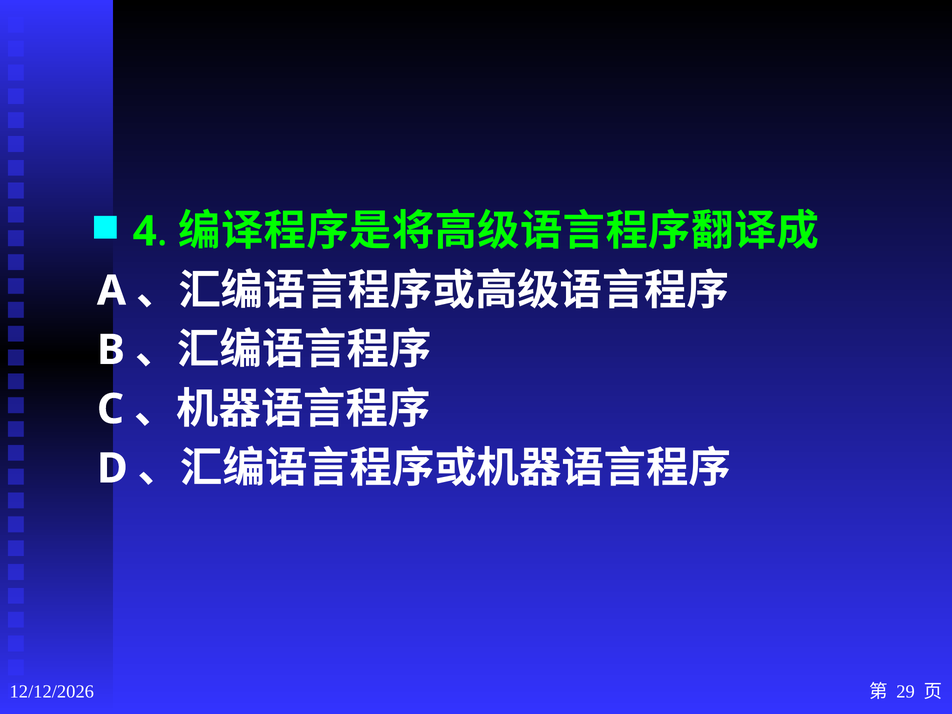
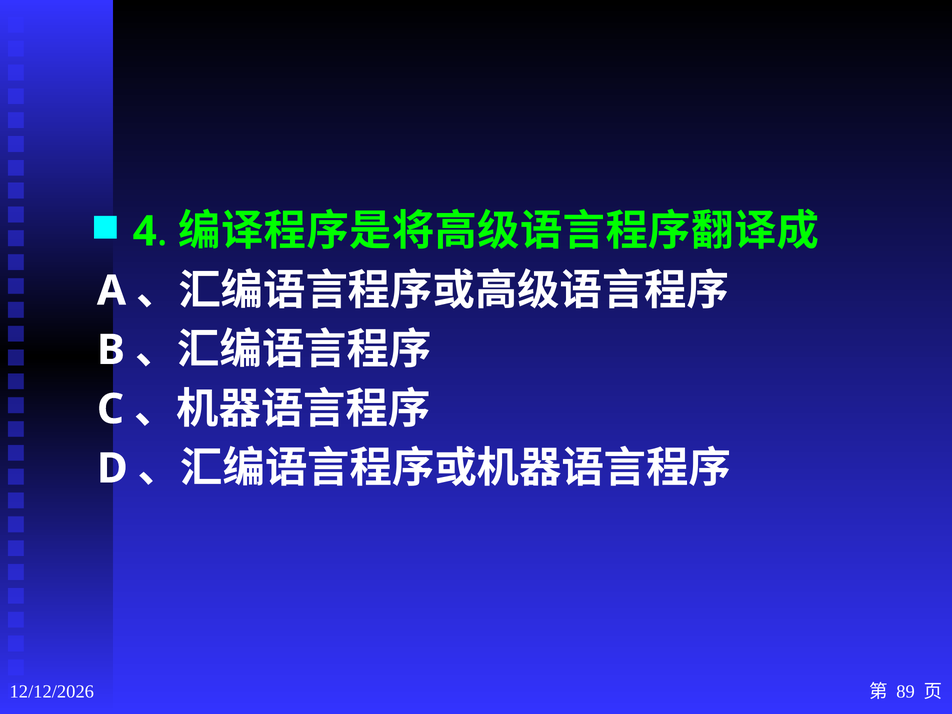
29: 29 -> 89
